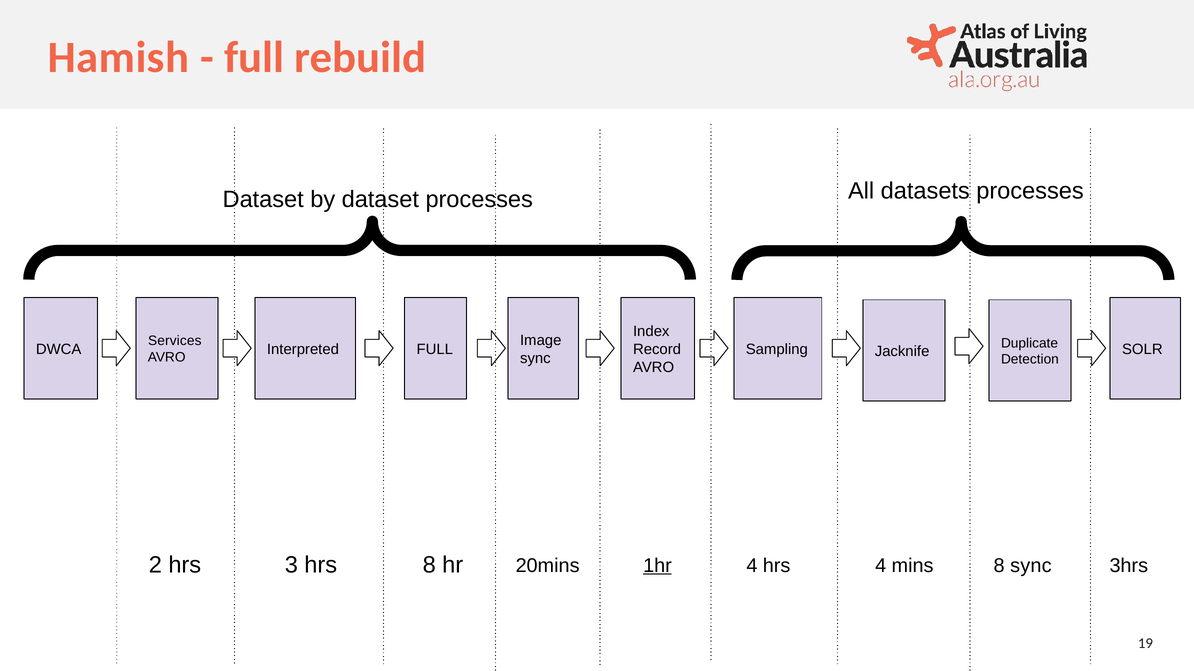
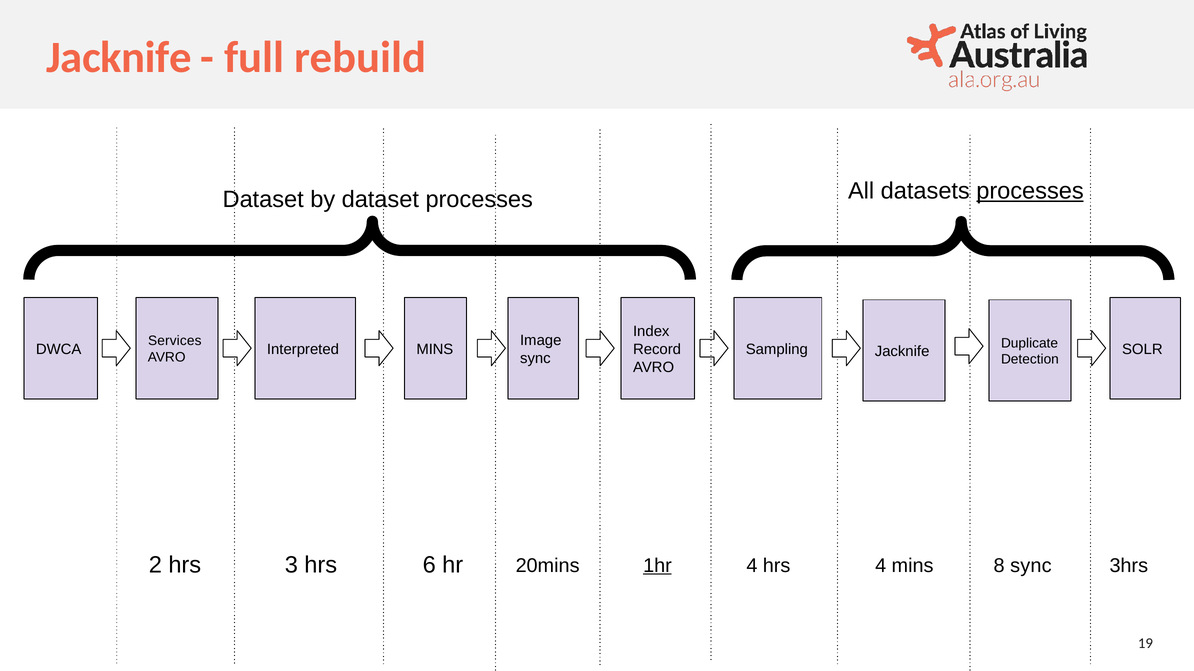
Hamish at (118, 57): Hamish -> Jacknife
processes at (1030, 191) underline: none -> present
FULL at (435, 350): FULL -> MINS
hrs 8: 8 -> 6
